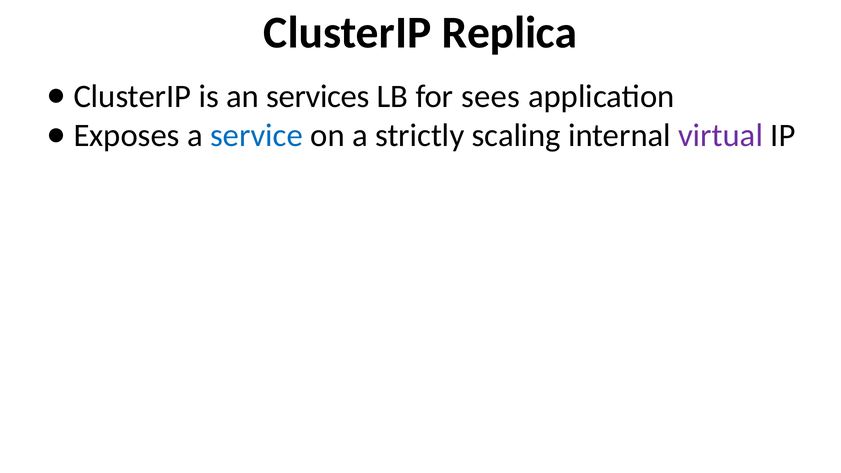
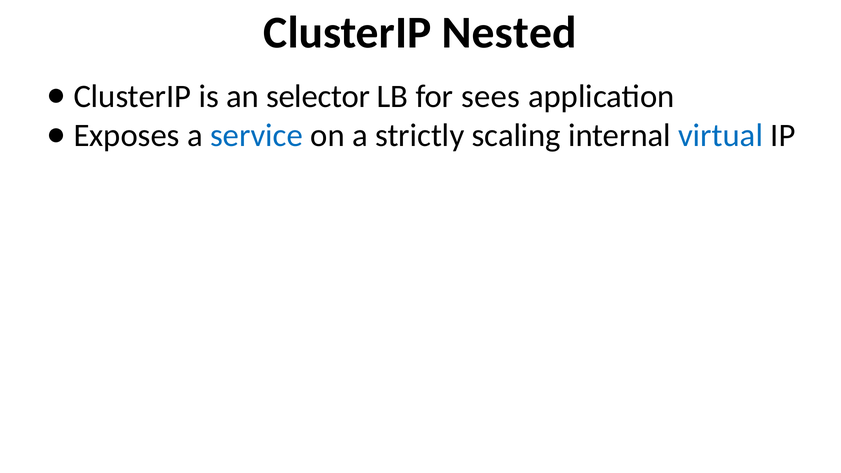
Replica: Replica -> Nested
services: services -> selector
virtual colour: purple -> blue
